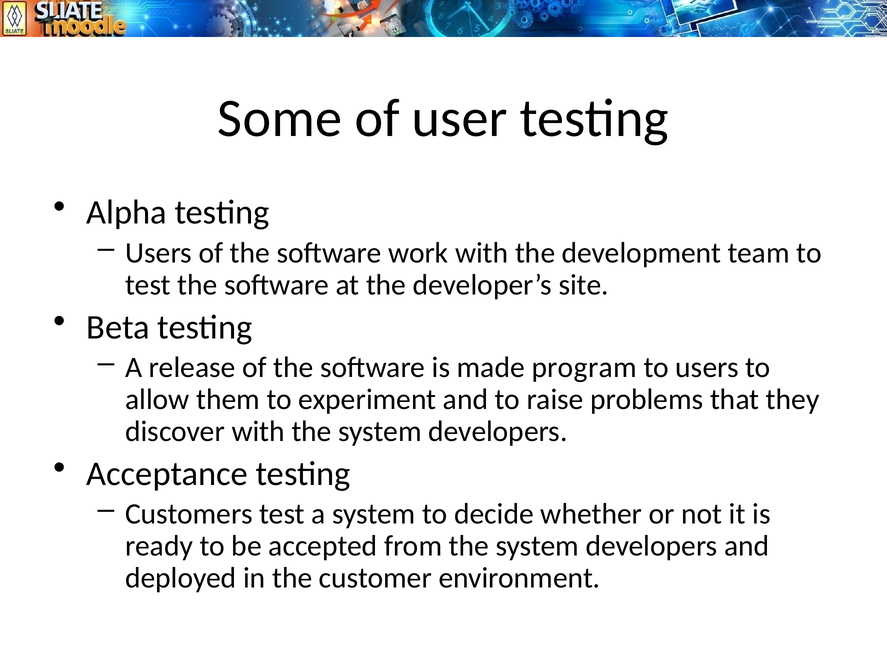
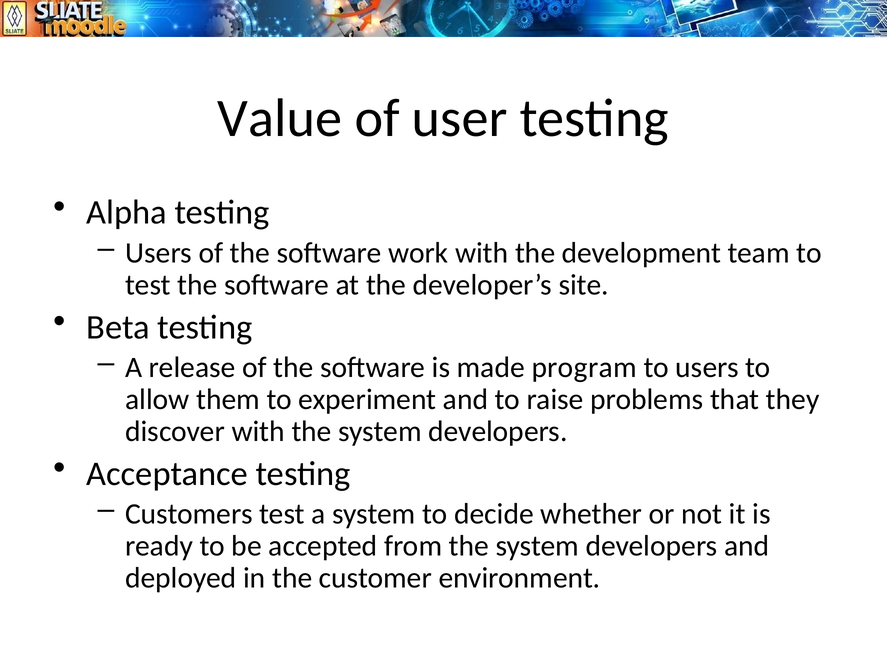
Some: Some -> Value
